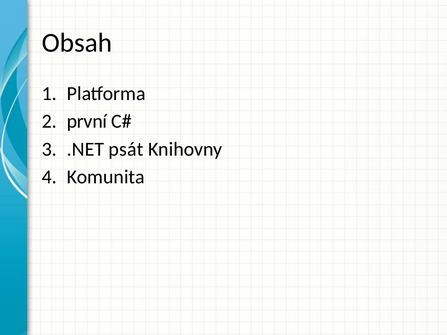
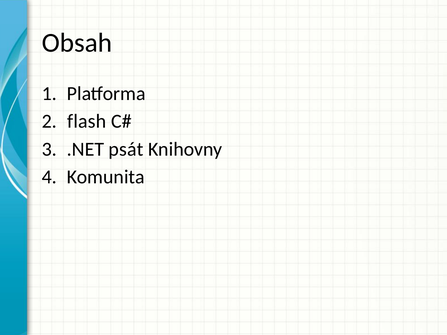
první: první -> flash
